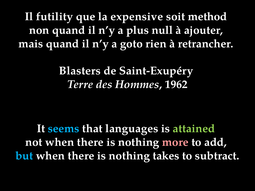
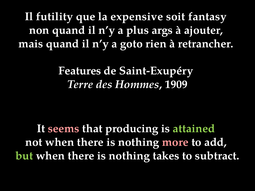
method: method -> fantasy
null: null -> args
Blasters: Blasters -> Features
1962: 1962 -> 1909
seems colour: light blue -> pink
languages: languages -> producing
but colour: light blue -> light green
